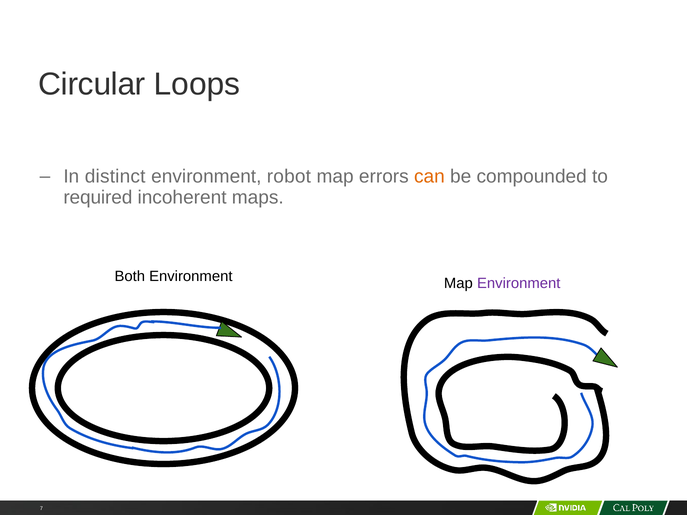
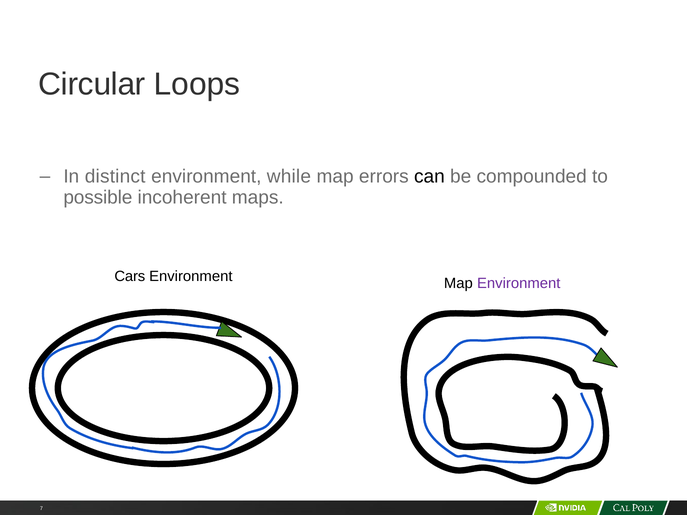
robot: robot -> while
can colour: orange -> black
required: required -> possible
Both: Both -> Cars
